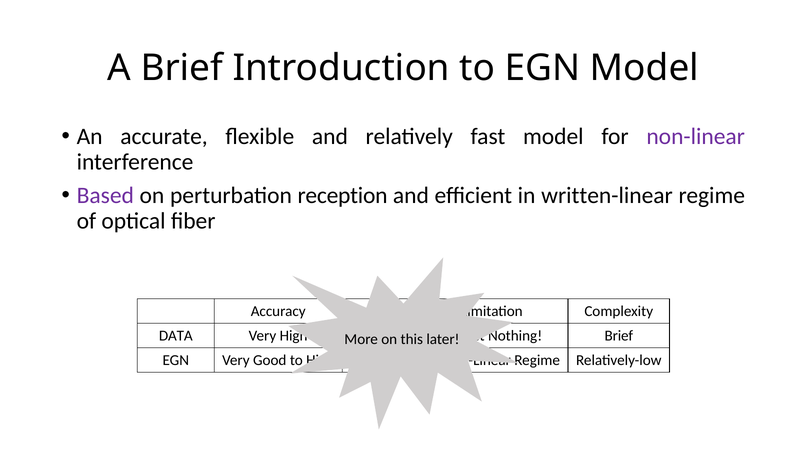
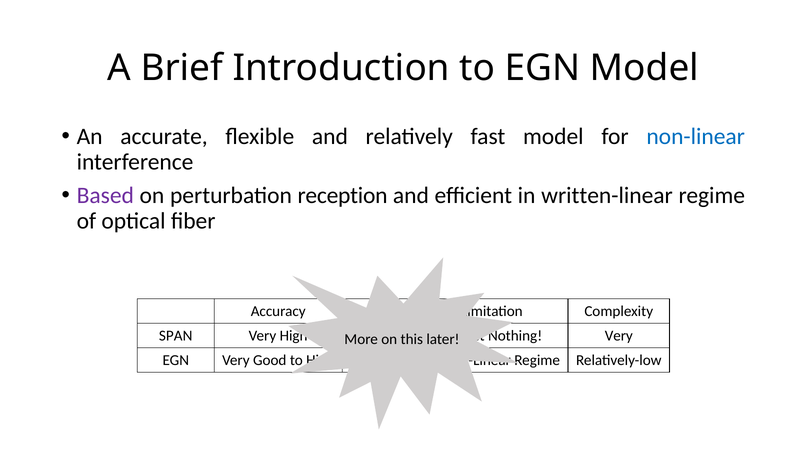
non-linear colour: purple -> blue
DATA: DATA -> SPAN
Brief at (619, 336): Brief -> Very
